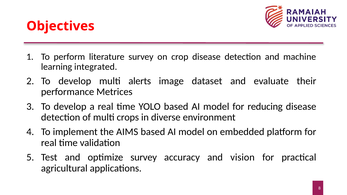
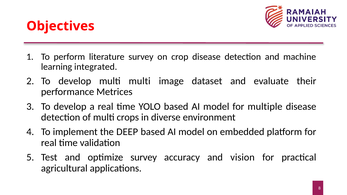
multi alerts: alerts -> multi
reducing: reducing -> multiple
AIMS: AIMS -> DEEP
